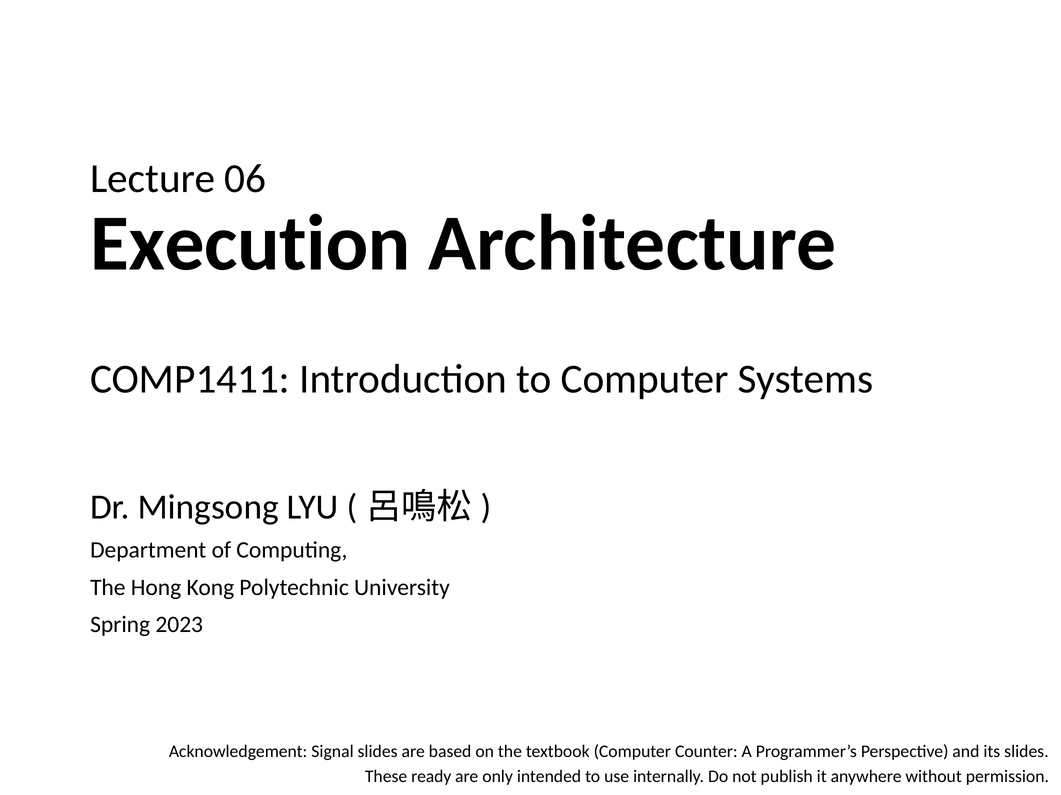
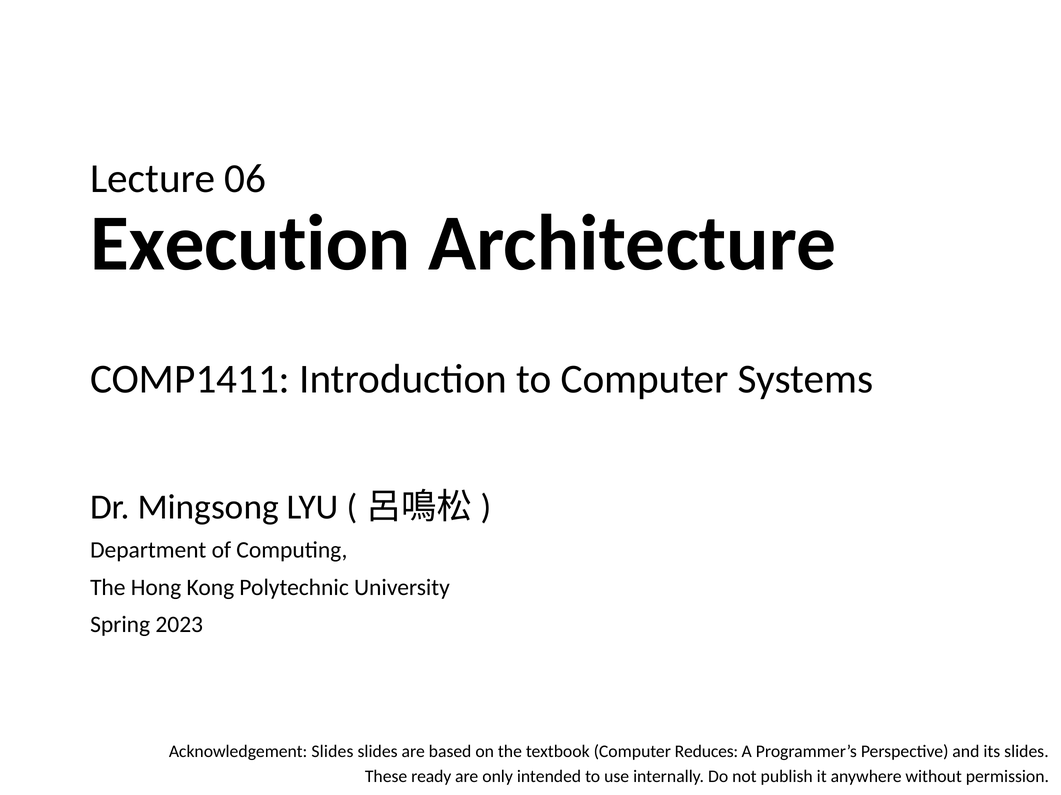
Acknowledgement Signal: Signal -> Slides
Counter: Counter -> Reduces
